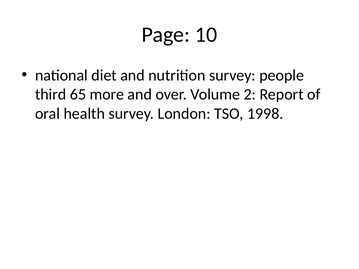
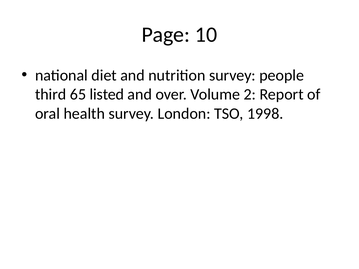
more: more -> listed
